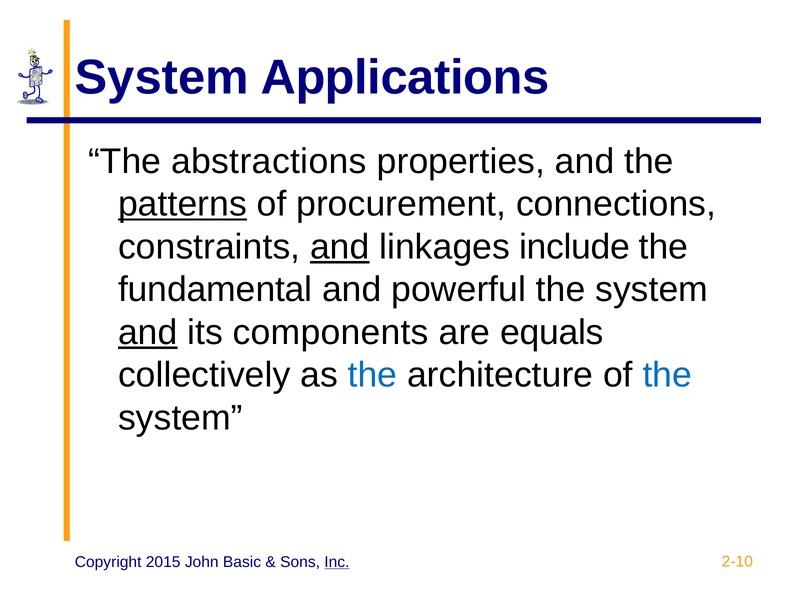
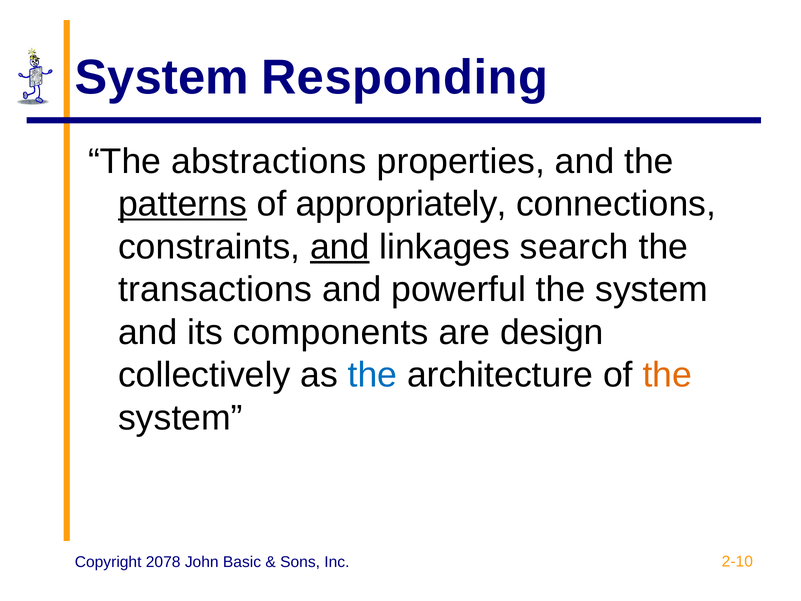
Applications: Applications -> Responding
procurement: procurement -> appropriately
include: include -> search
fundamental: fundamental -> transactions
and at (148, 332) underline: present -> none
equals: equals -> design
the at (667, 375) colour: blue -> orange
2015: 2015 -> 2078
Inc underline: present -> none
